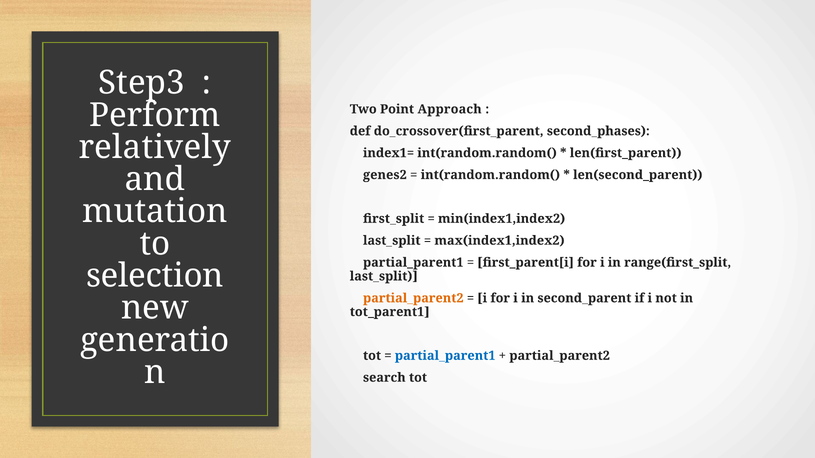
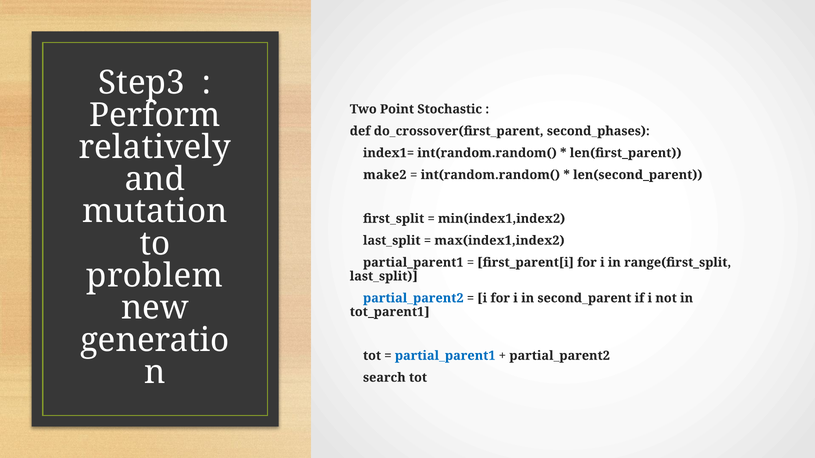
Approach: Approach -> Stochastic
genes2: genes2 -> make2
selection: selection -> problem
partial_parent2 at (413, 298) colour: orange -> blue
